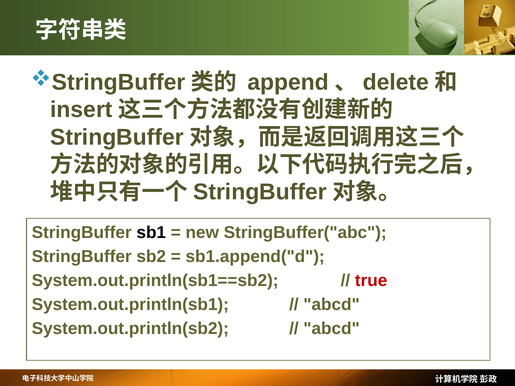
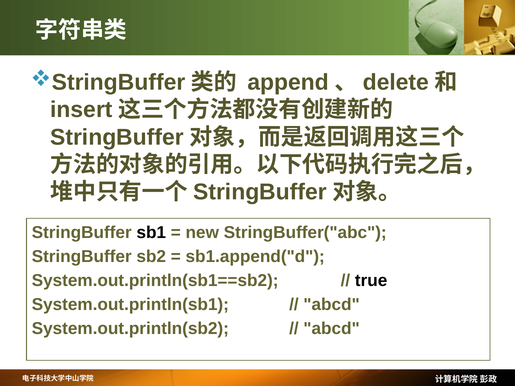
true colour: red -> black
